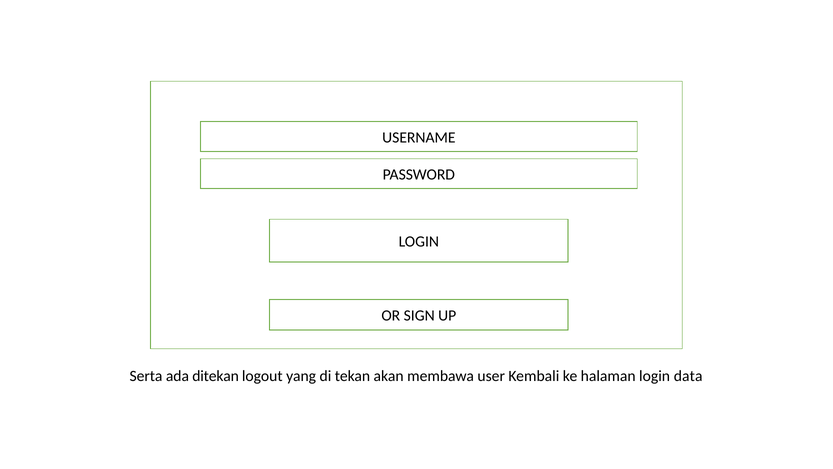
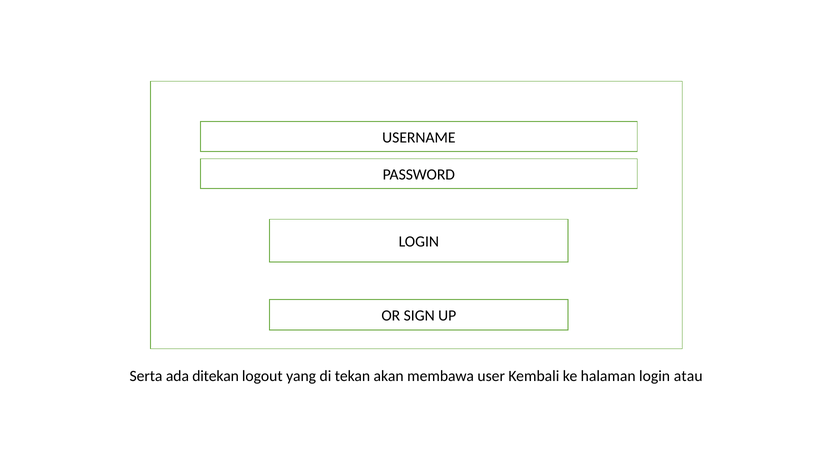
data: data -> atau
